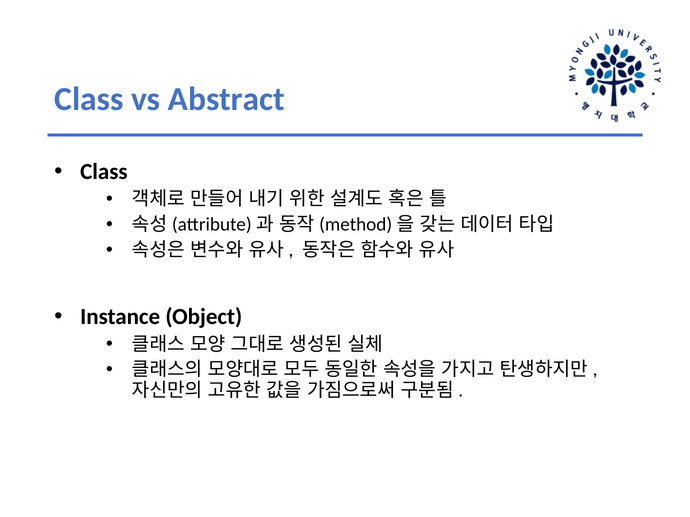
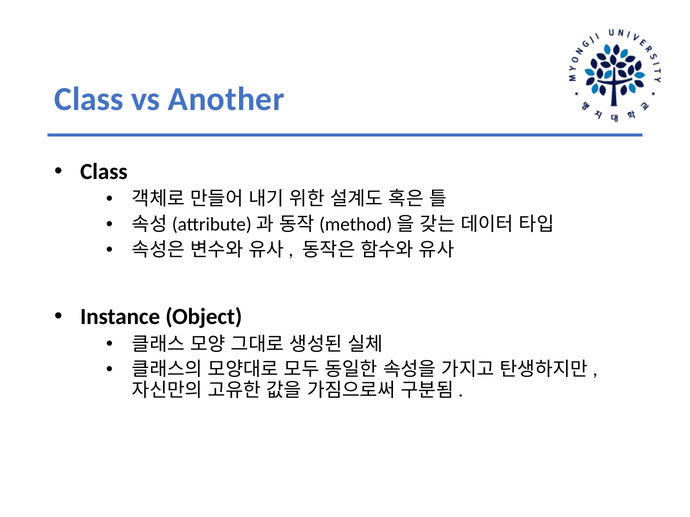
Abstract: Abstract -> Another
